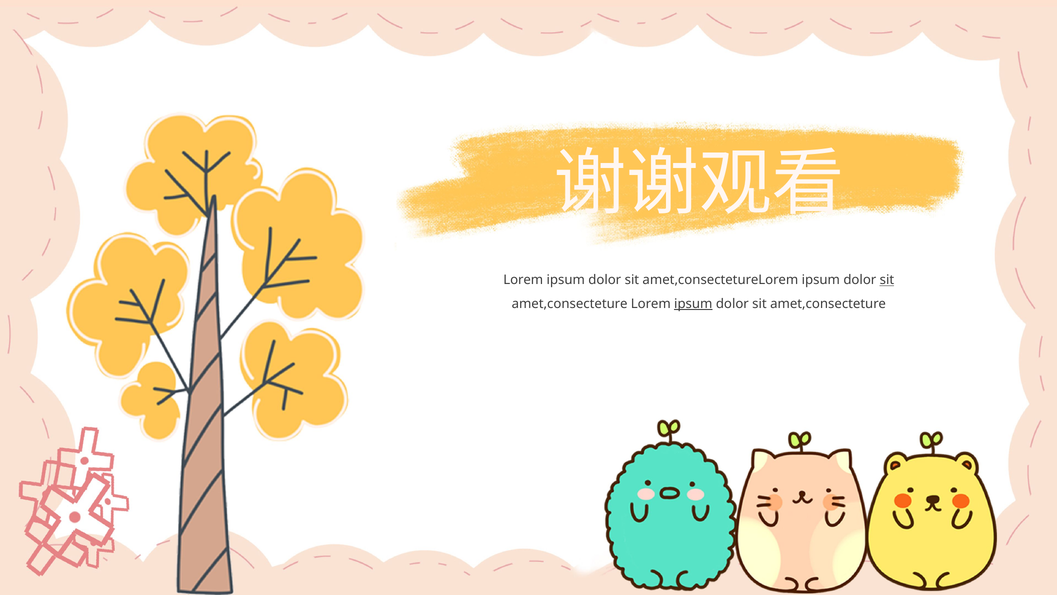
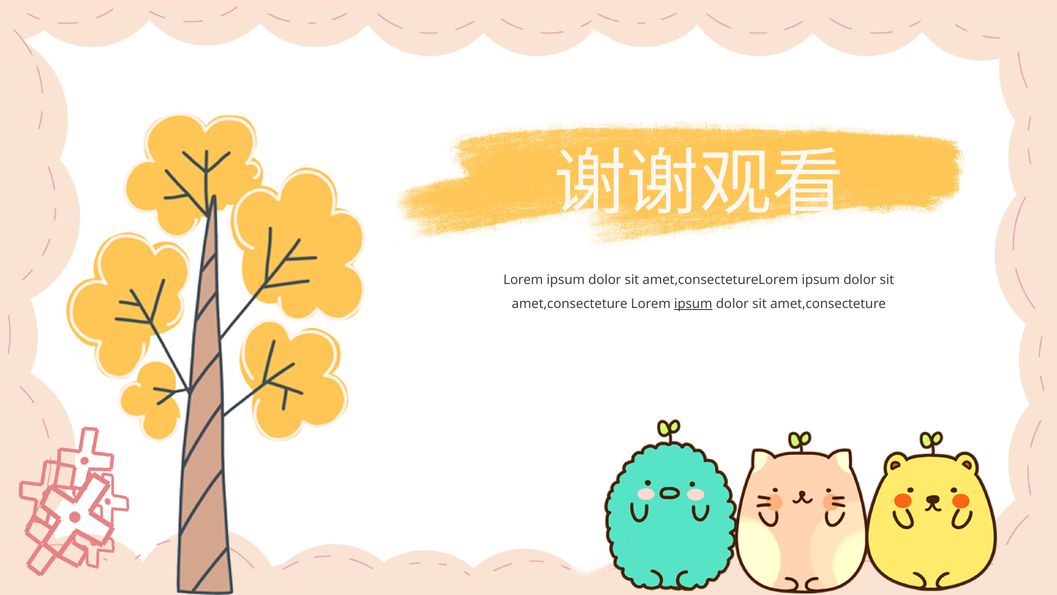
sit at (887, 280) underline: present -> none
